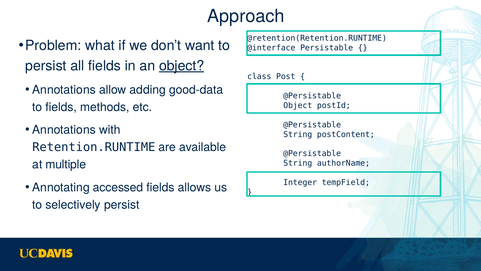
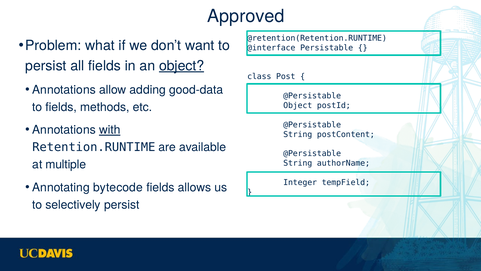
Approach: Approach -> Approved
with underline: none -> present
accessed: accessed -> bytecode
